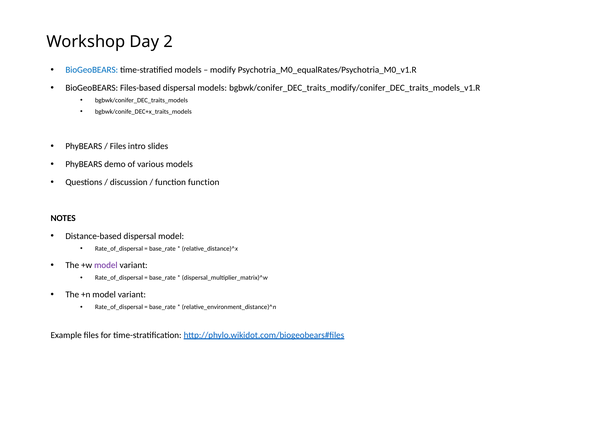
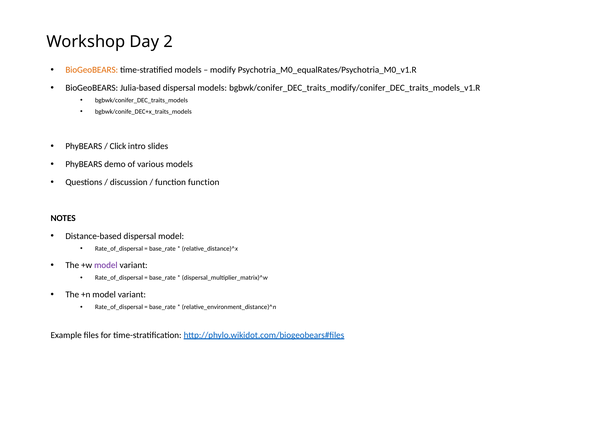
BioGeoBEARS at (92, 70) colour: blue -> orange
Files-based: Files-based -> Julia-based
Files at (118, 146): Files -> Click
